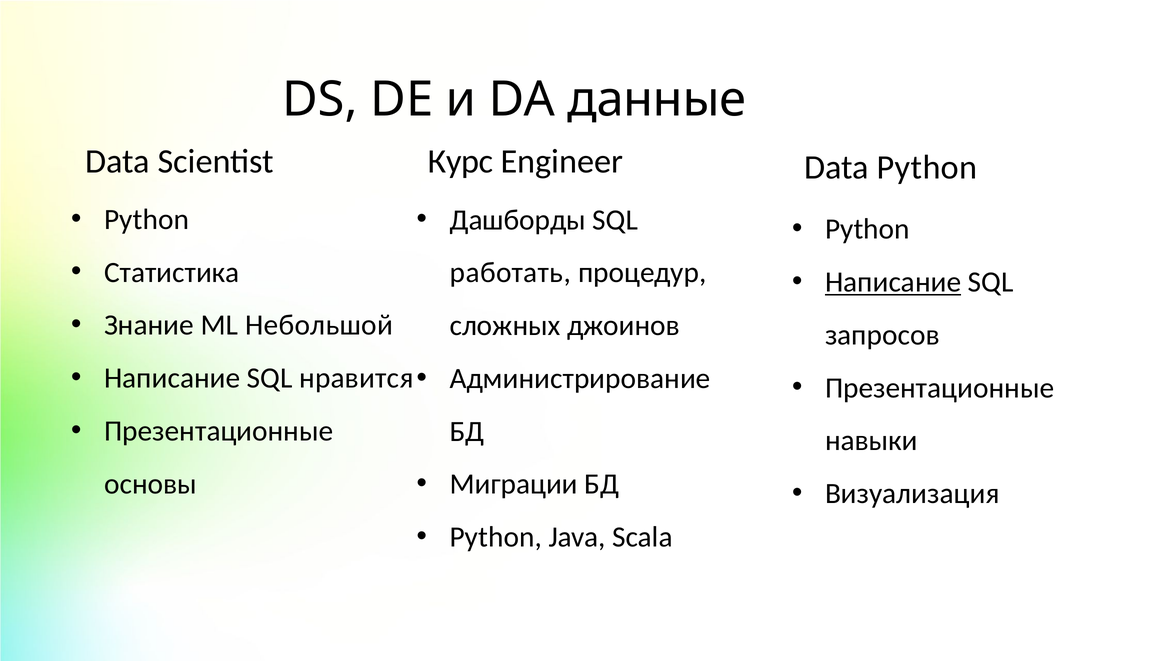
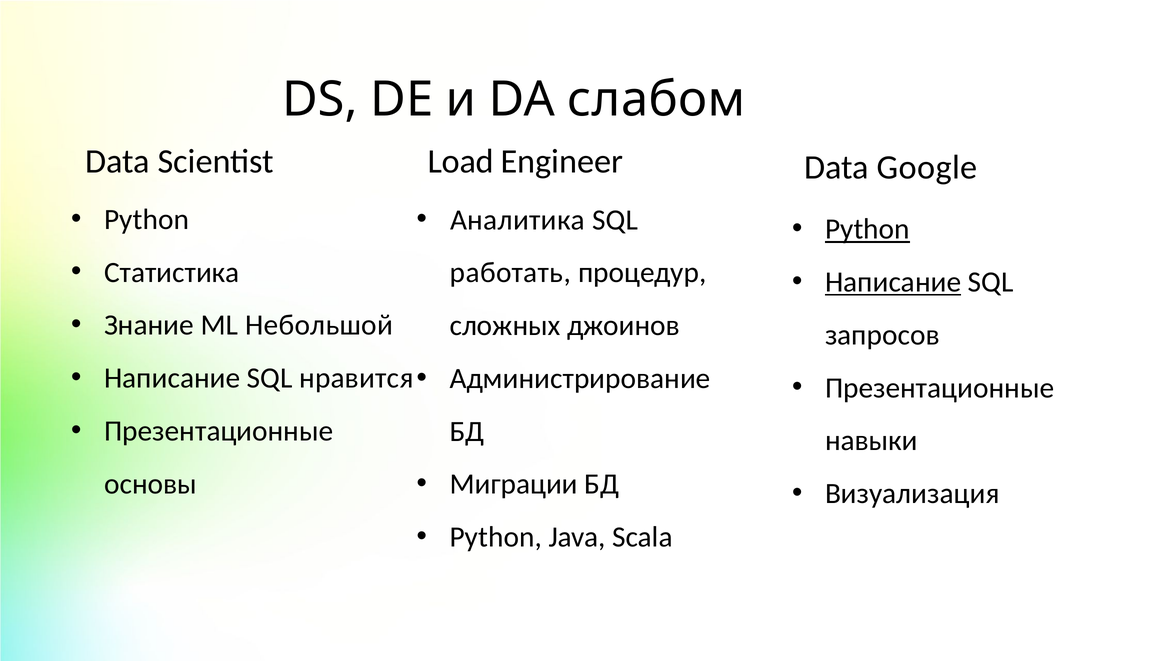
данные: данные -> слабом
Курс: Курс -> Load
Data Python: Python -> Google
Дашборды: Дашборды -> Аналитика
Python at (867, 229) underline: none -> present
